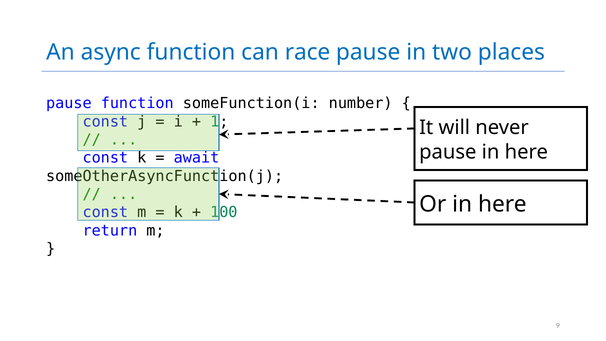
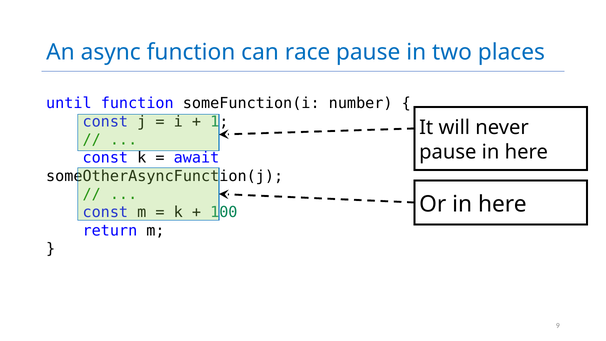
pause at (69, 103): pause -> until
